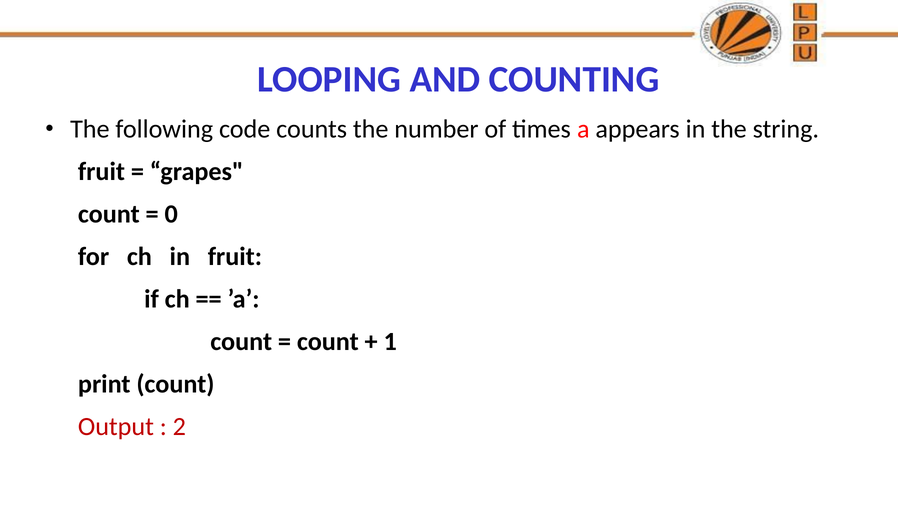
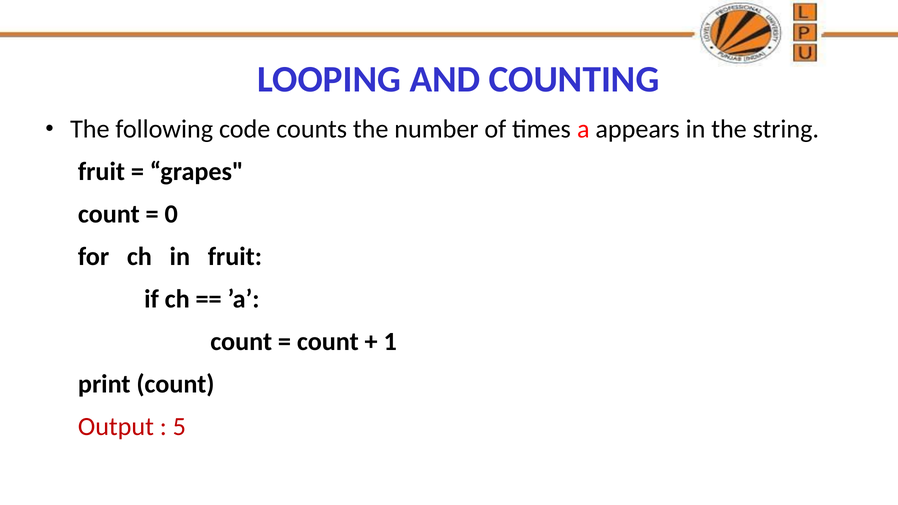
2: 2 -> 5
